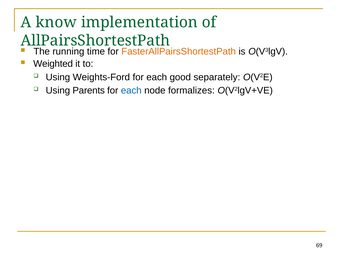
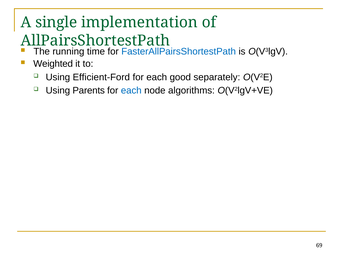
know: know -> single
FasterAllPairsShortestPath colour: orange -> blue
Weights-Ford: Weights-Ford -> Efficient-Ford
formalizes: formalizes -> algorithms
